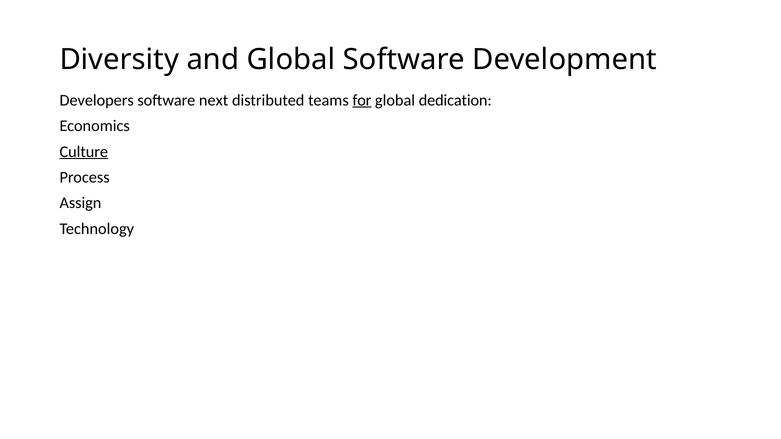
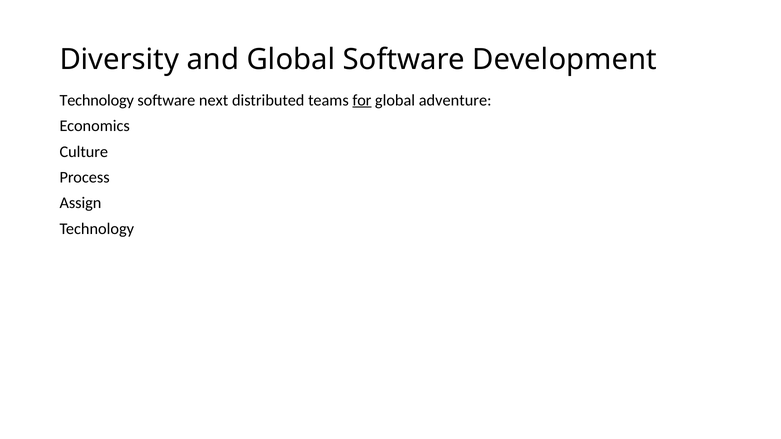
Developers at (97, 100): Developers -> Technology
dedication: dedication -> adventure
Culture underline: present -> none
